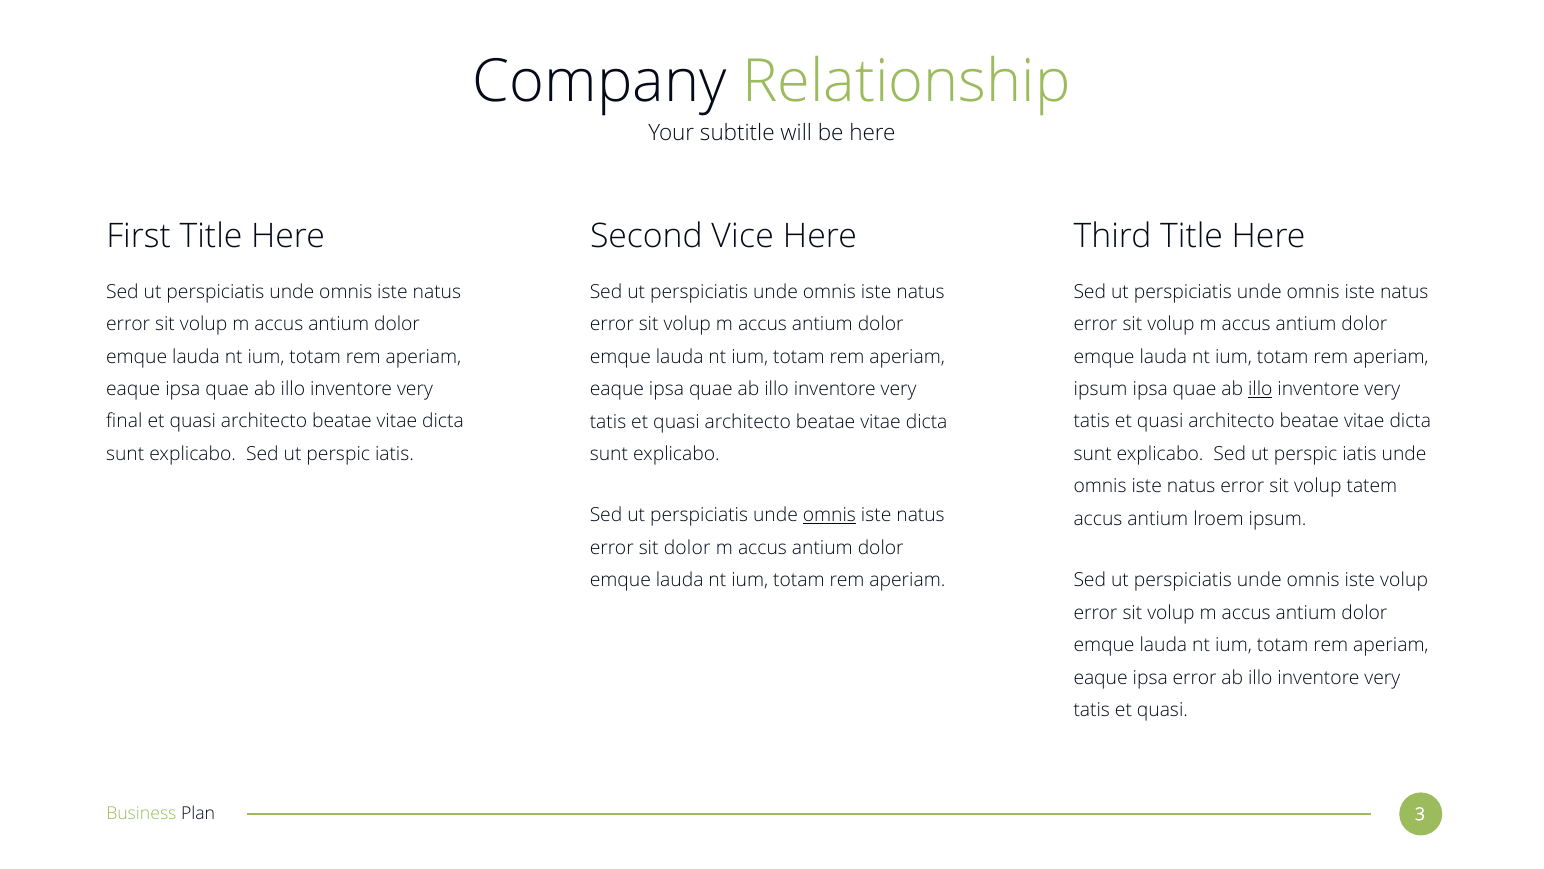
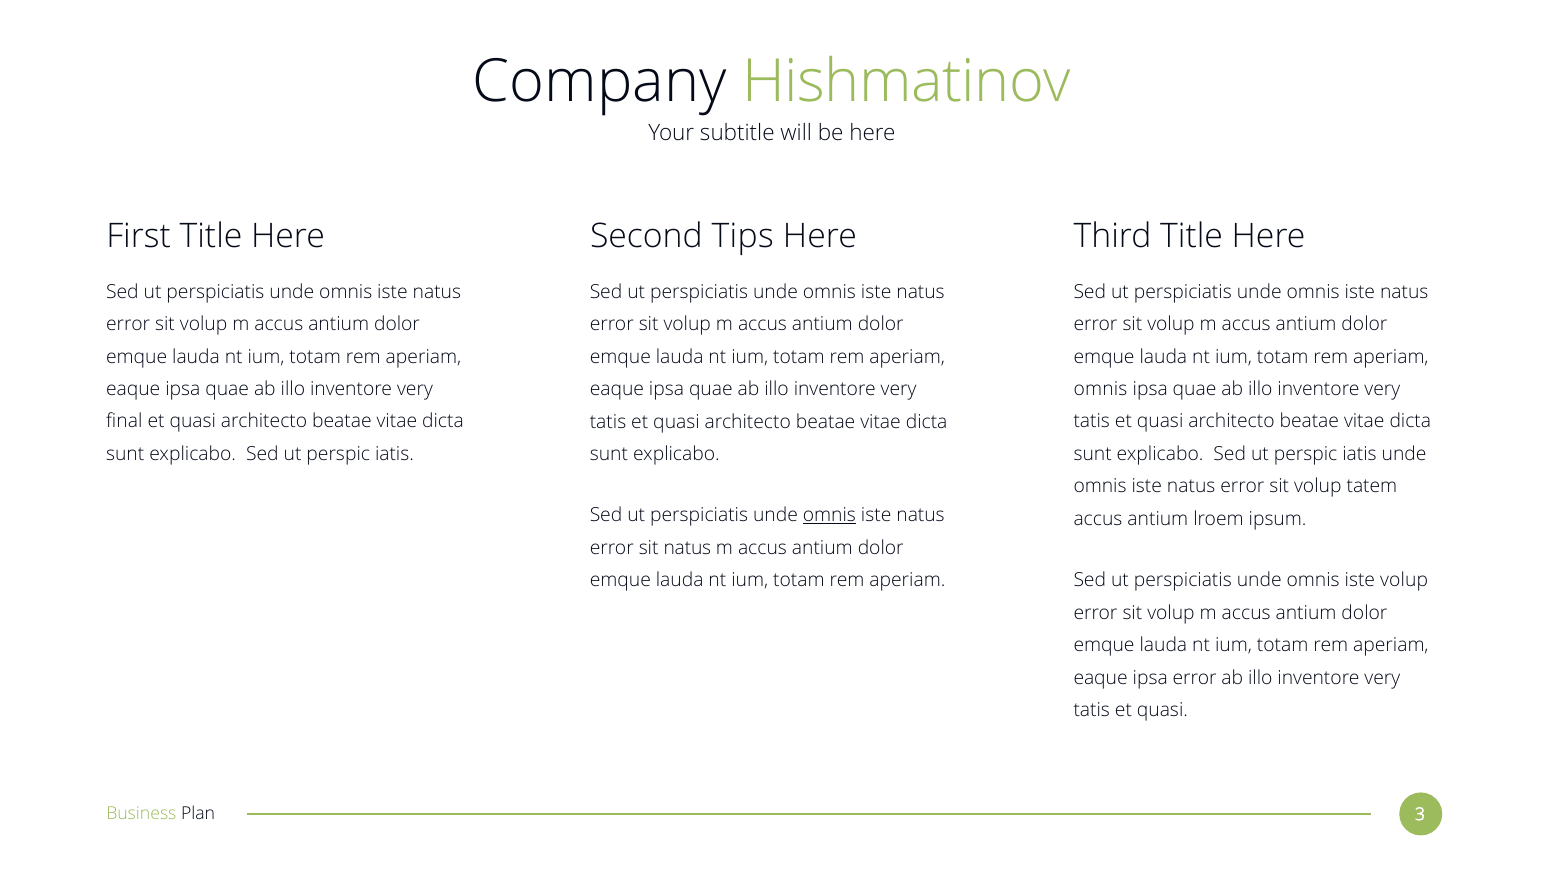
Relationship: Relationship -> Hishmatinov
Vice: Vice -> Tips
ipsum at (1101, 389): ipsum -> omnis
illo at (1260, 389) underline: present -> none
sit dolor: dolor -> natus
